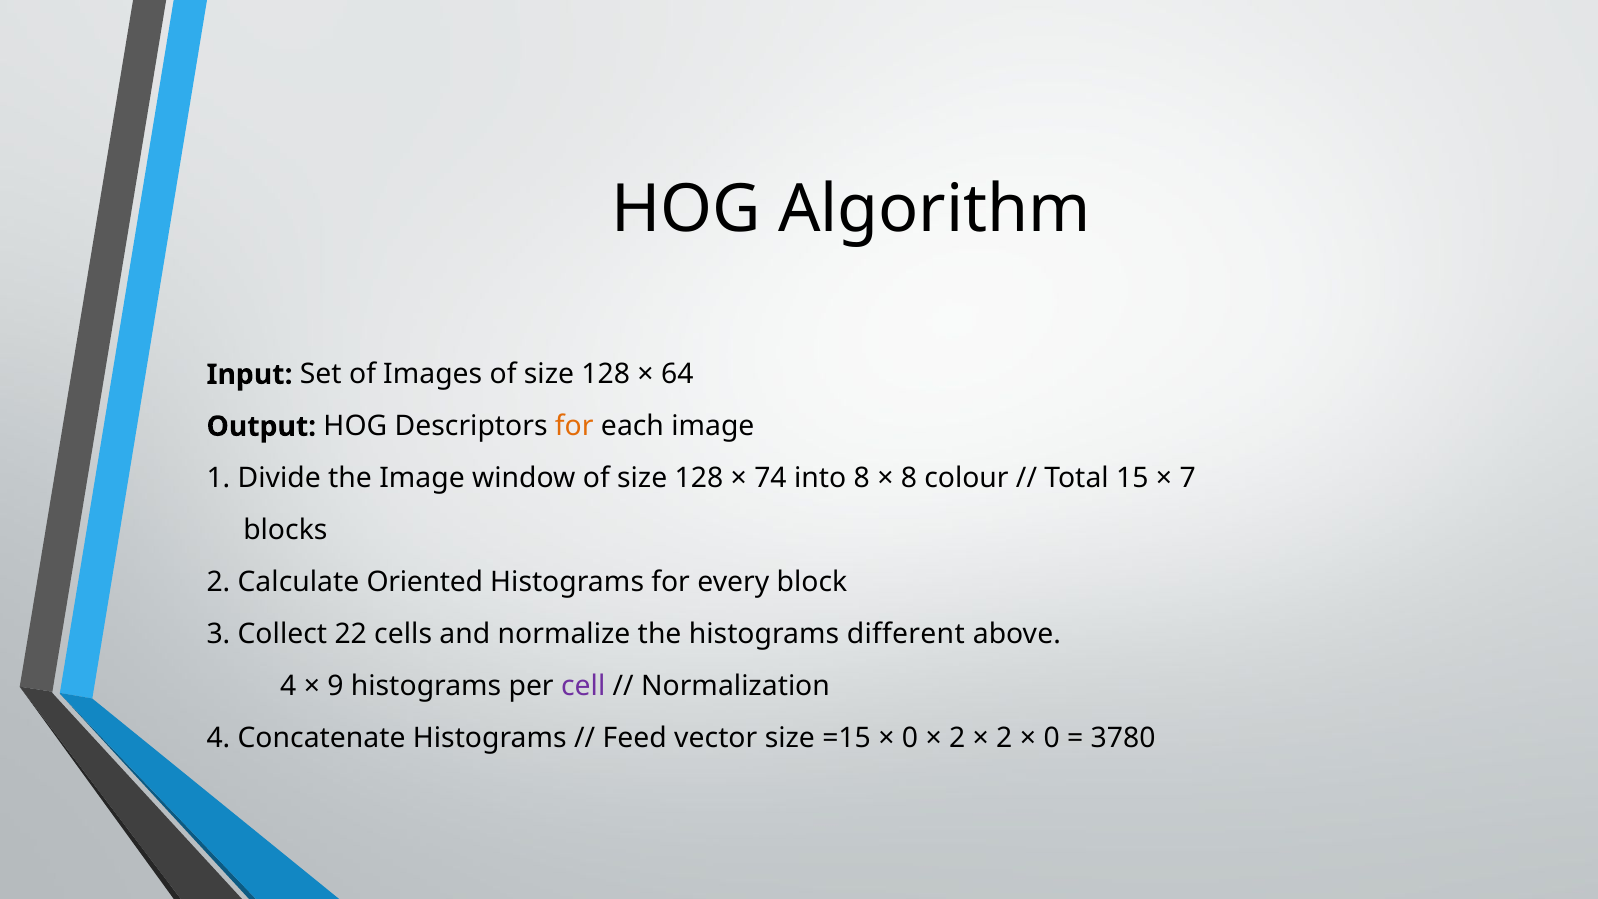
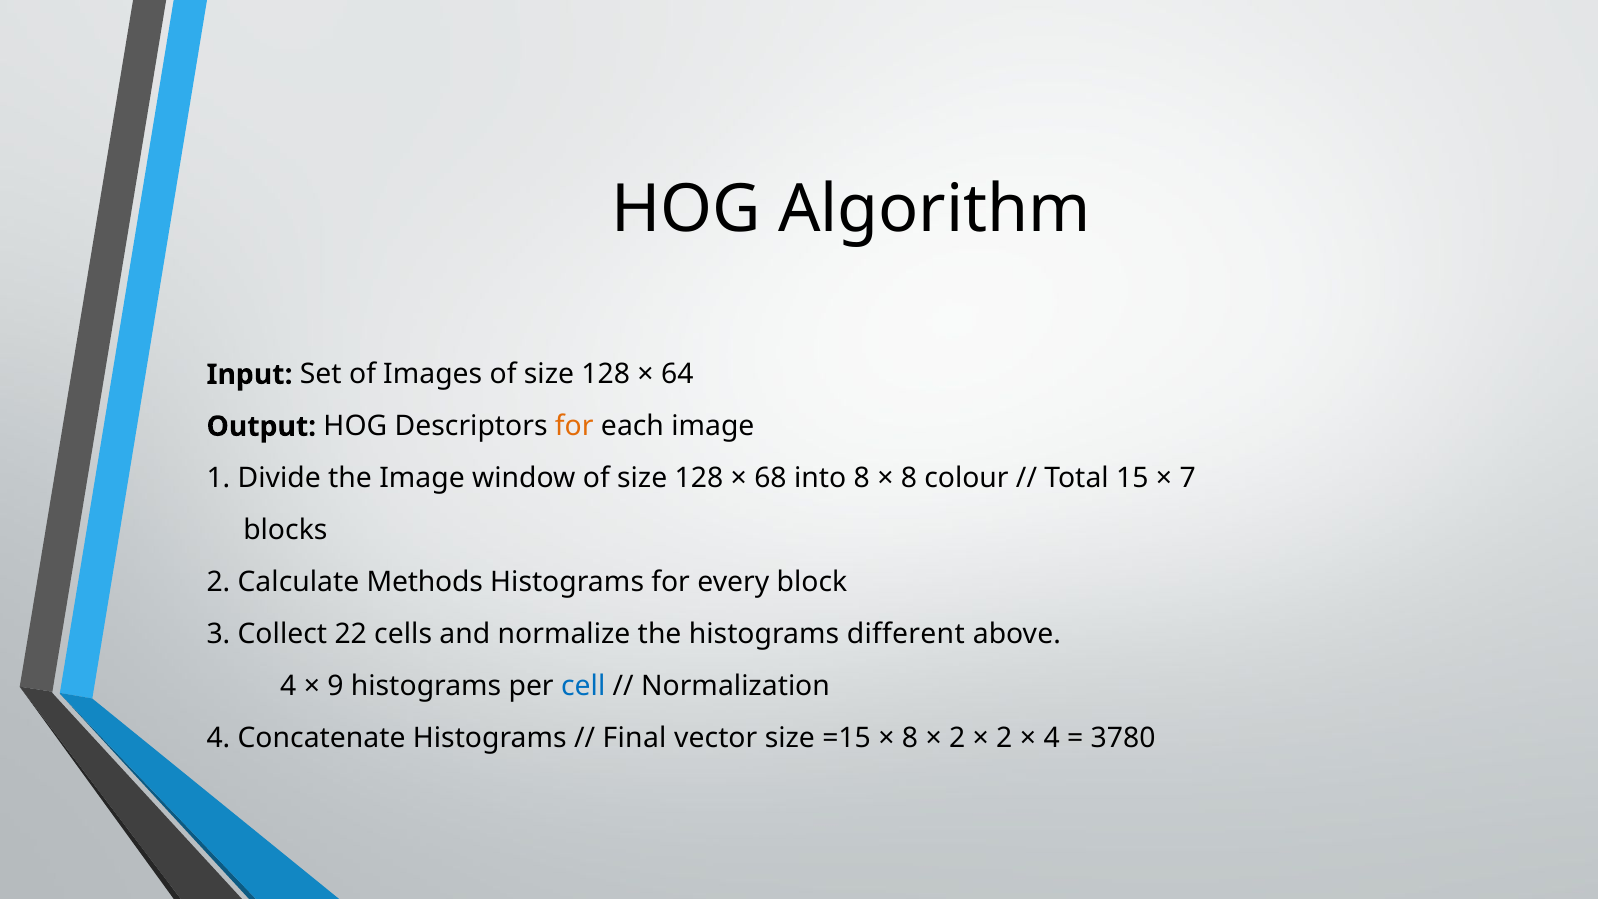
74: 74 -> 68
Oriented: Oriented -> Methods
cell colour: purple -> blue
Feed: Feed -> Final
0 at (910, 738): 0 -> 8
0 at (1052, 738): 0 -> 4
